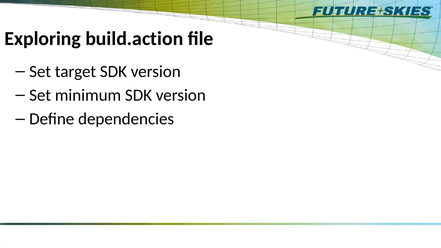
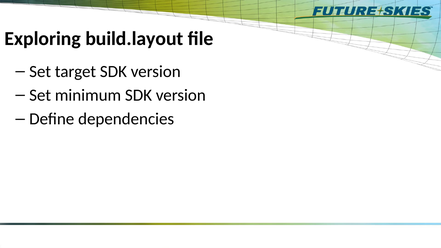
build.action: build.action -> build.layout
